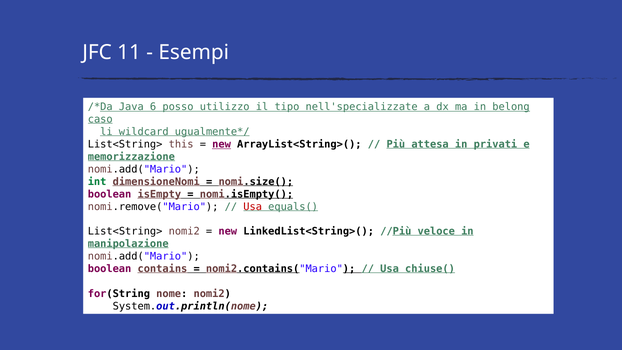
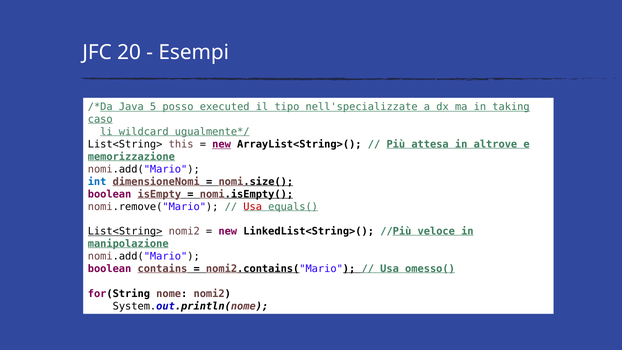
11: 11 -> 20
6: 6 -> 5
utilizzo: utilizzo -> executed
belong: belong -> taking
privati: privati -> altrove
int colour: green -> blue
List<String> at (125, 231) underline: none -> present
chiuse(: chiuse( -> omesso(
